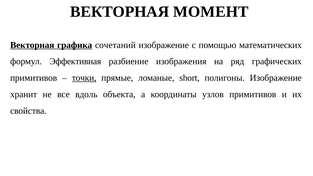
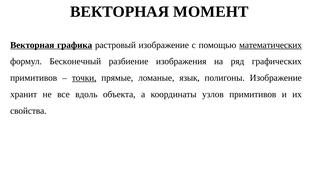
сочетаний: сочетаний -> растровый
математических underline: none -> present
Эффективная: Эффективная -> Бесконечный
short: short -> язык
